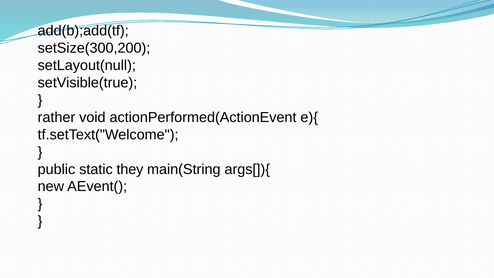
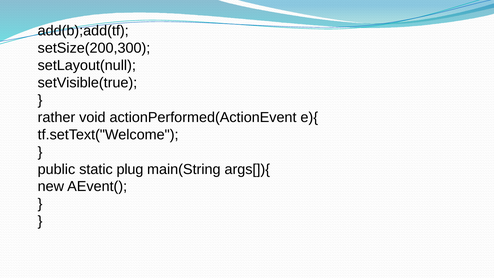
setSize(300,200: setSize(300,200 -> setSize(200,300
they: they -> plug
